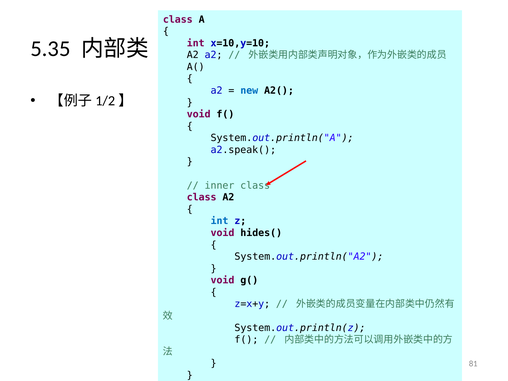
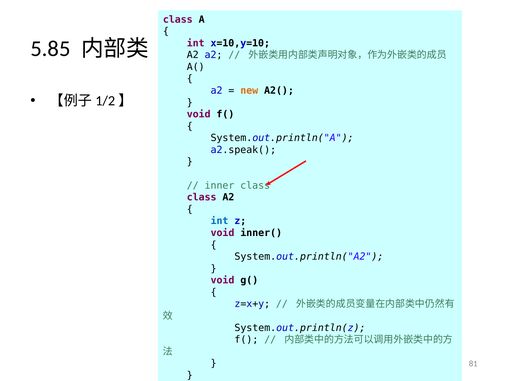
5.35: 5.35 -> 5.85
new colour: blue -> orange
hides(: hides( -> inner(
